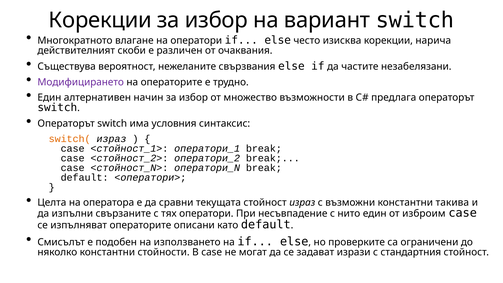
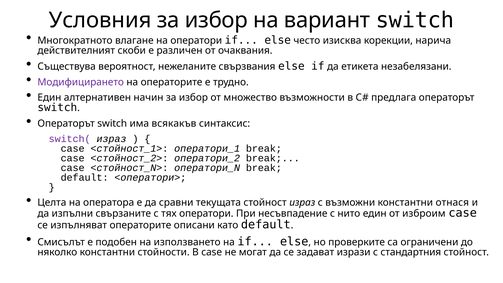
Корекции at (100, 20): Корекции -> Условния
частите: частите -> етикета
условния: условния -> всякакъв
switch( colour: orange -> purple
такива: такива -> отнася
